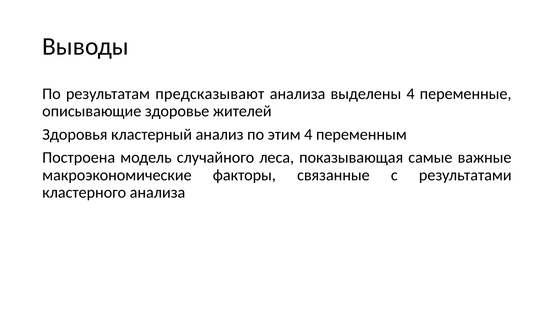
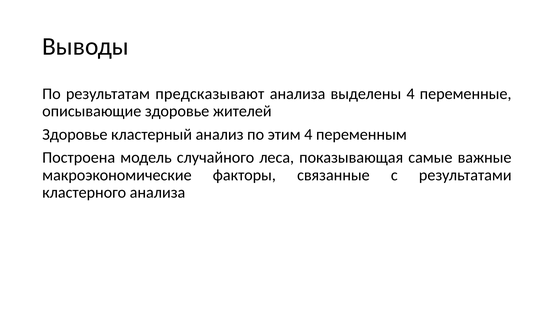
Здоровья at (75, 134): Здоровья -> Здоровье
